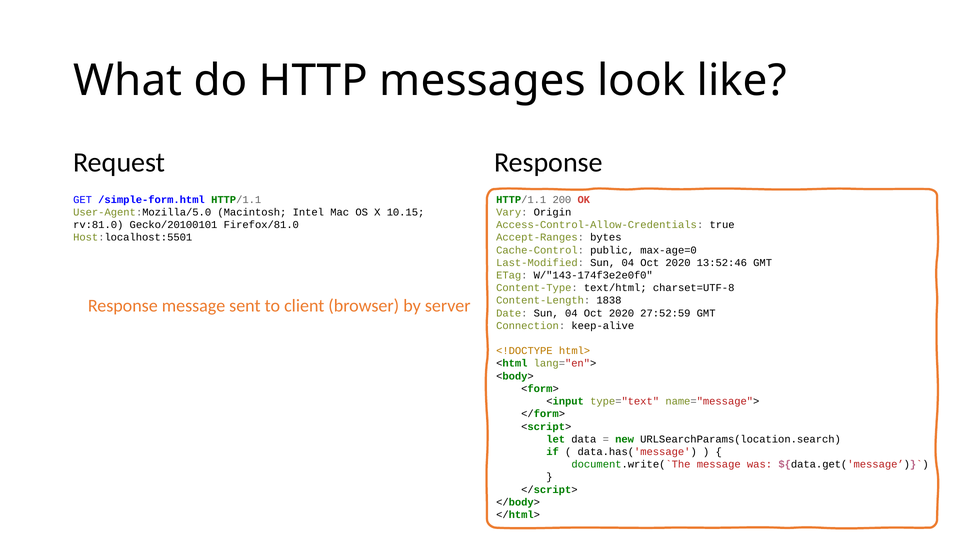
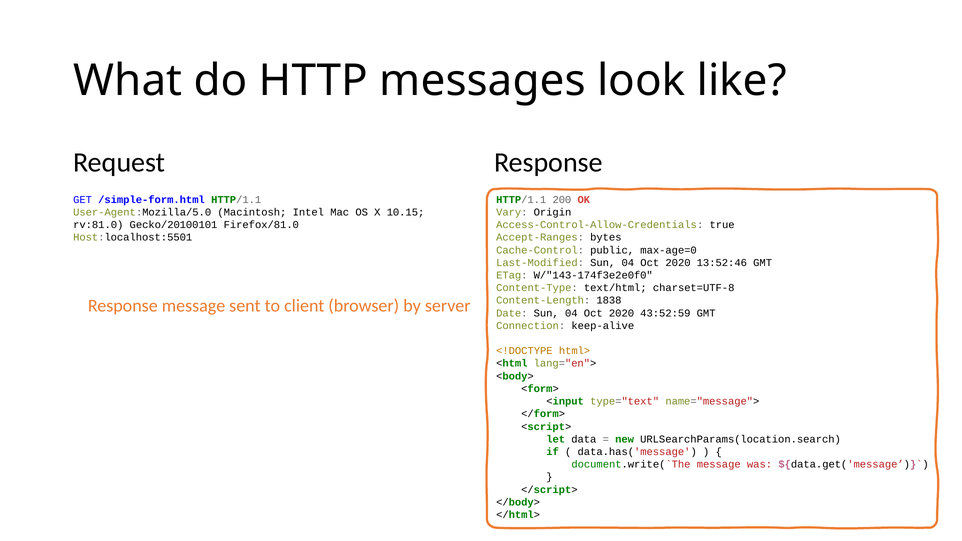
27:52:59: 27:52:59 -> 43:52:59
